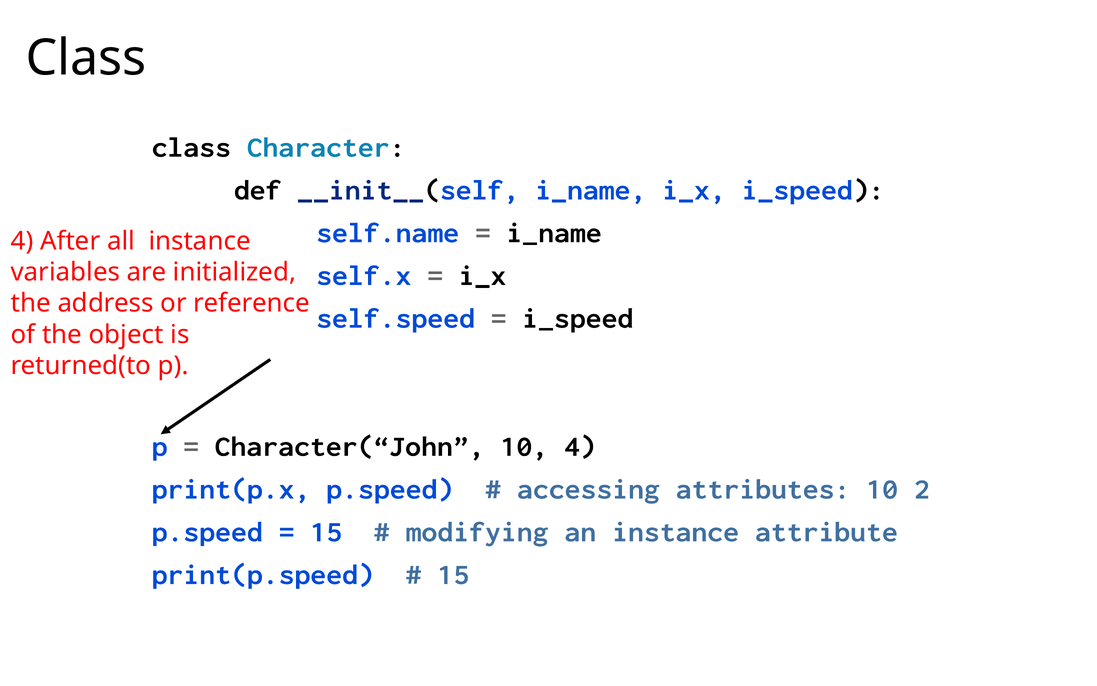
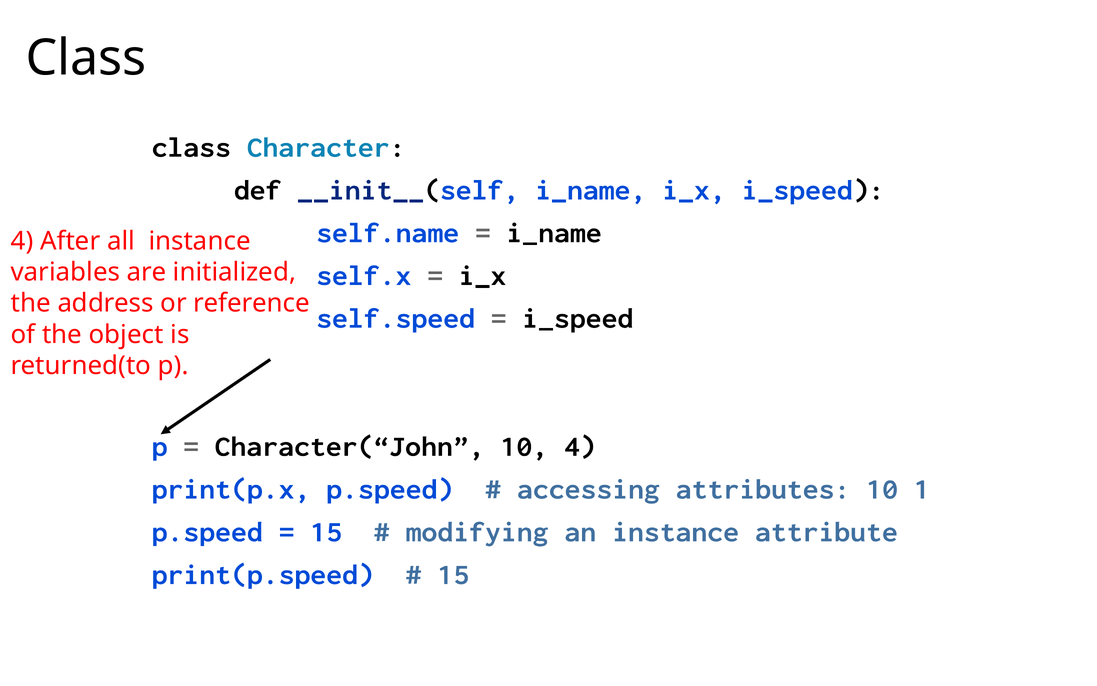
2: 2 -> 1
